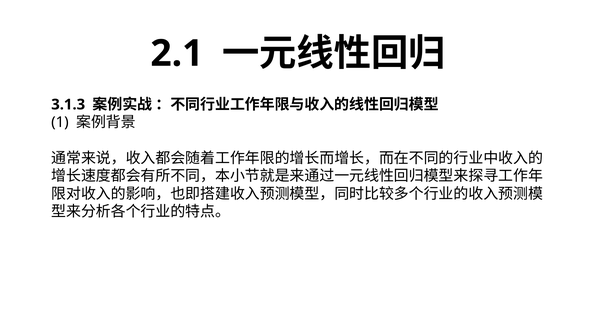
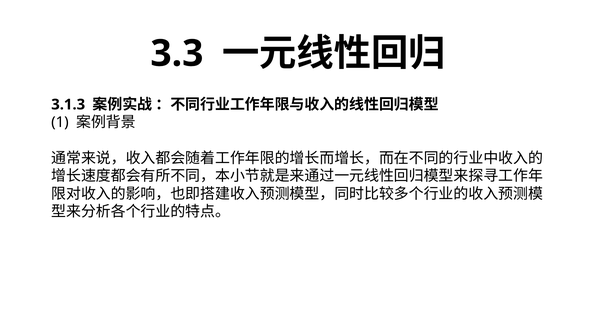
2.1: 2.1 -> 3.3
